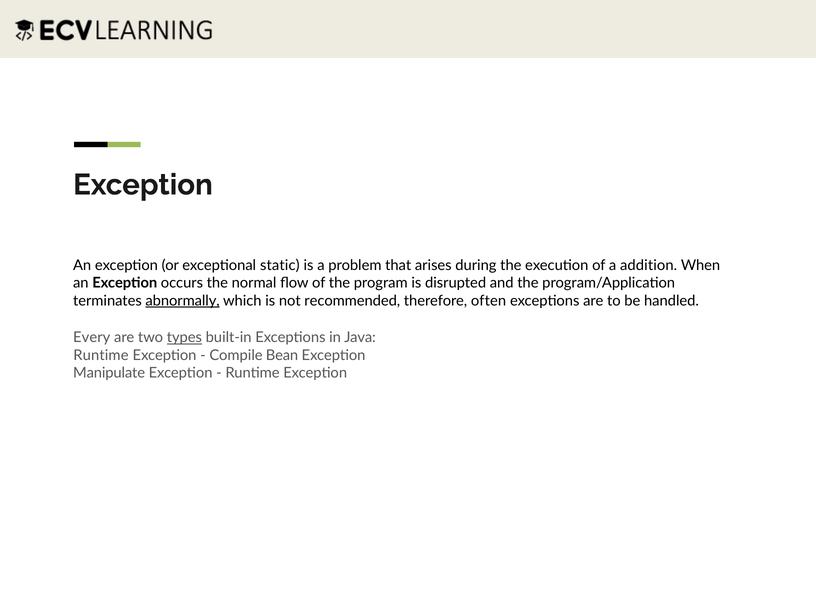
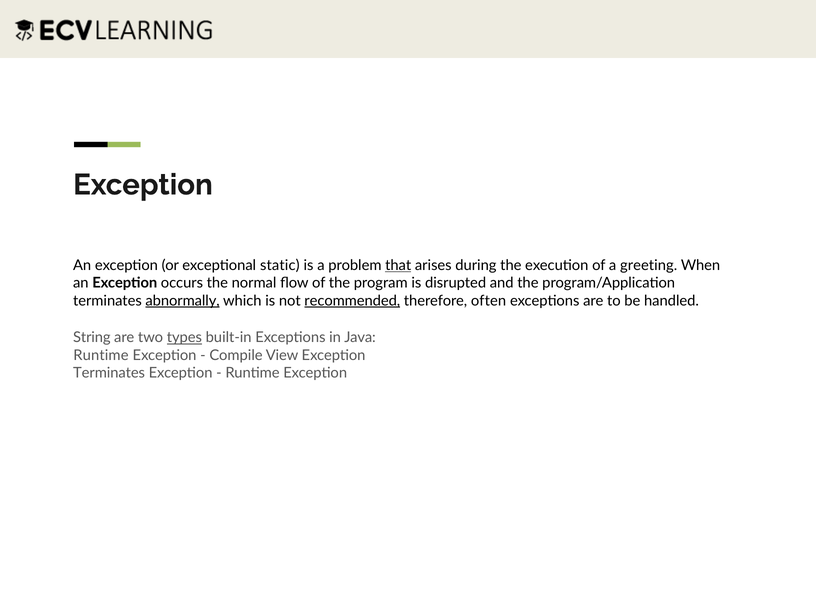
that underline: none -> present
addition: addition -> greeting
recommended underline: none -> present
Every: Every -> String
Bean: Bean -> View
Manipulate at (109, 373): Manipulate -> Terminates
